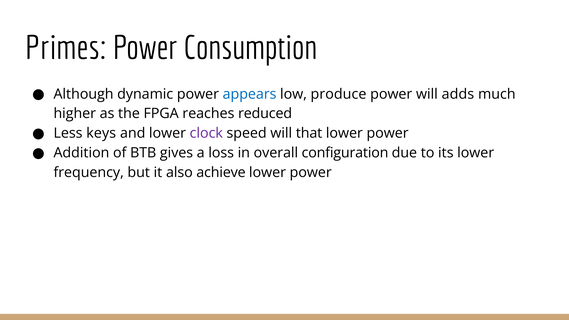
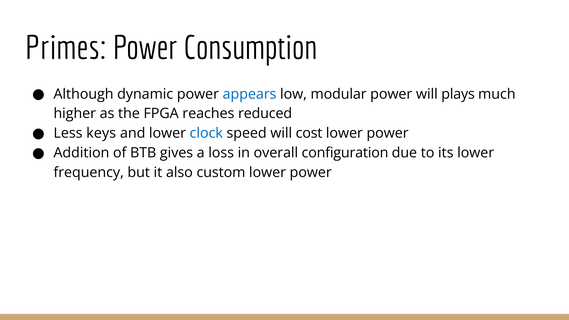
produce: produce -> modular
adds: adds -> plays
clock colour: purple -> blue
that: that -> cost
achieve: achieve -> custom
